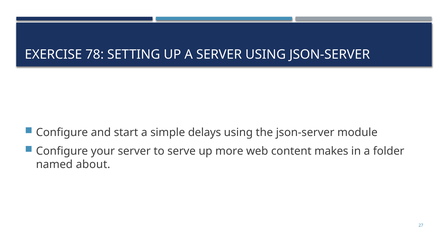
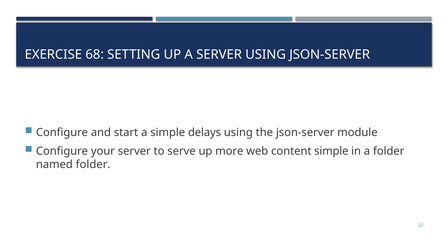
78: 78 -> 68
content makes: makes -> simple
named about: about -> folder
